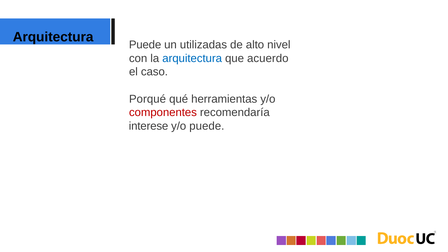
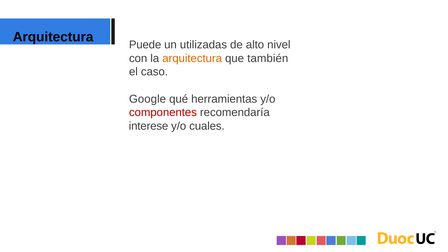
arquitectura at (192, 58) colour: blue -> orange
acuerdo: acuerdo -> también
Porqué: Porqué -> Google
y/o puede: puede -> cuales
